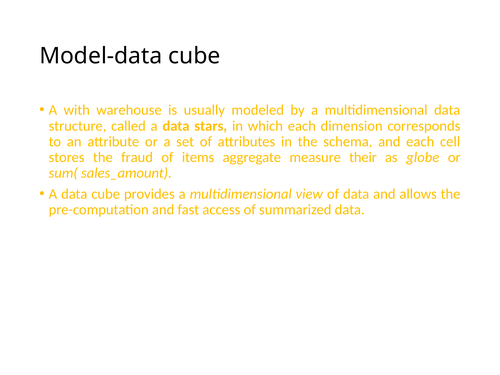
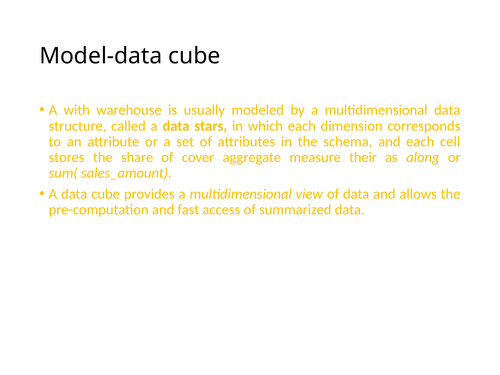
fraud: fraud -> share
items: items -> cover
globe: globe -> along
